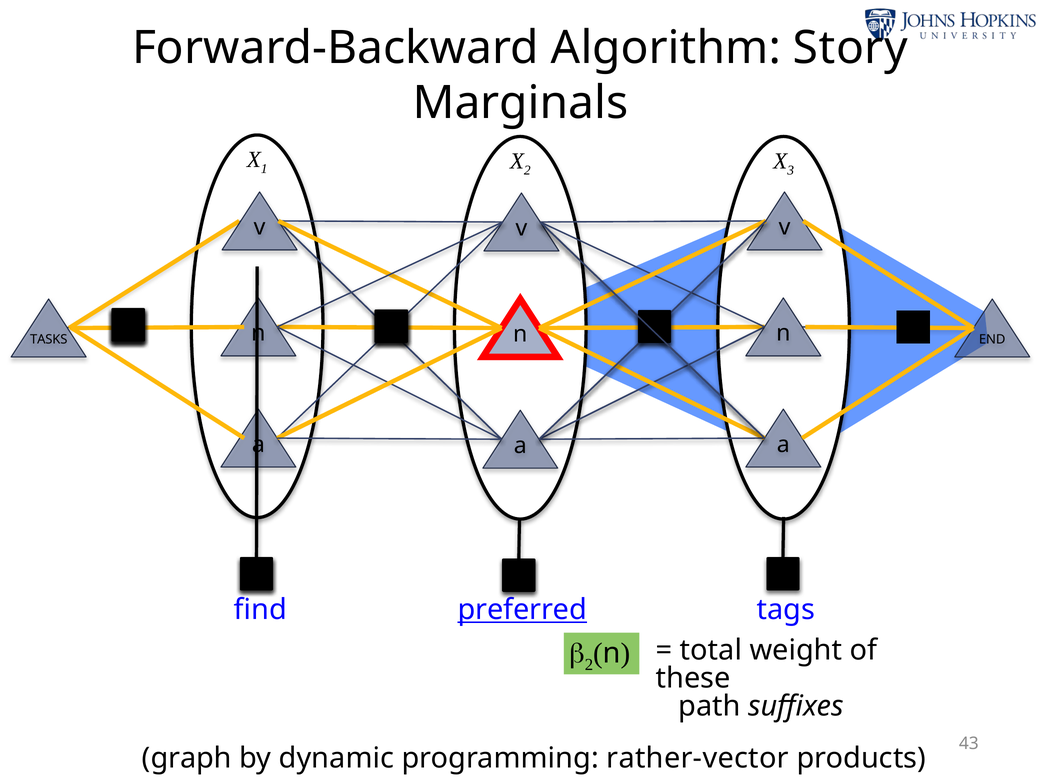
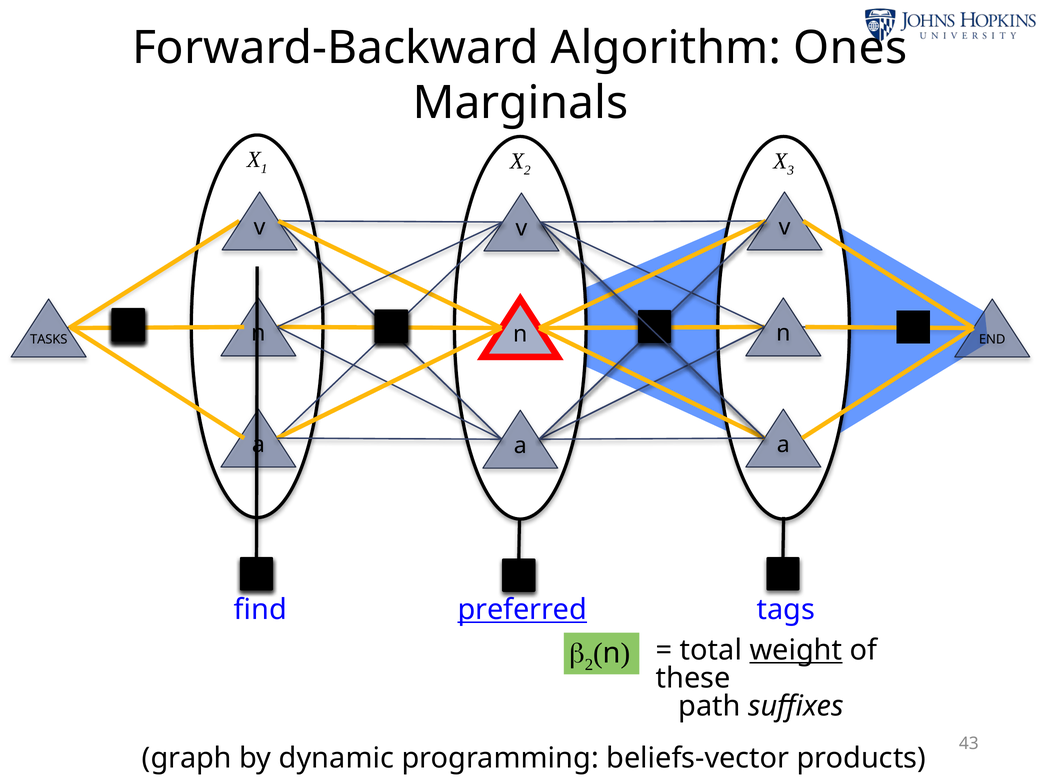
Story: Story -> Ones
weight underline: none -> present
rather-vector: rather-vector -> beliefs-vector
